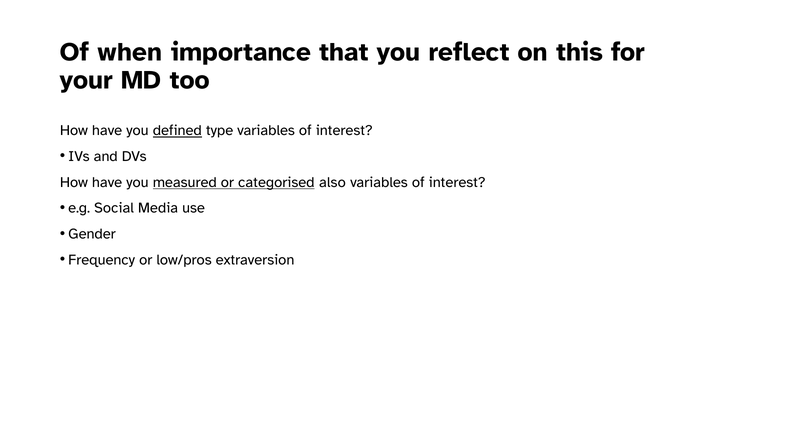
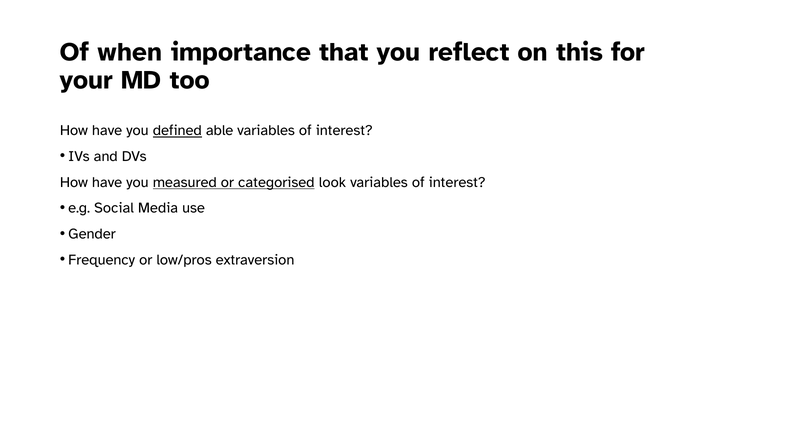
type: type -> able
also: also -> look
